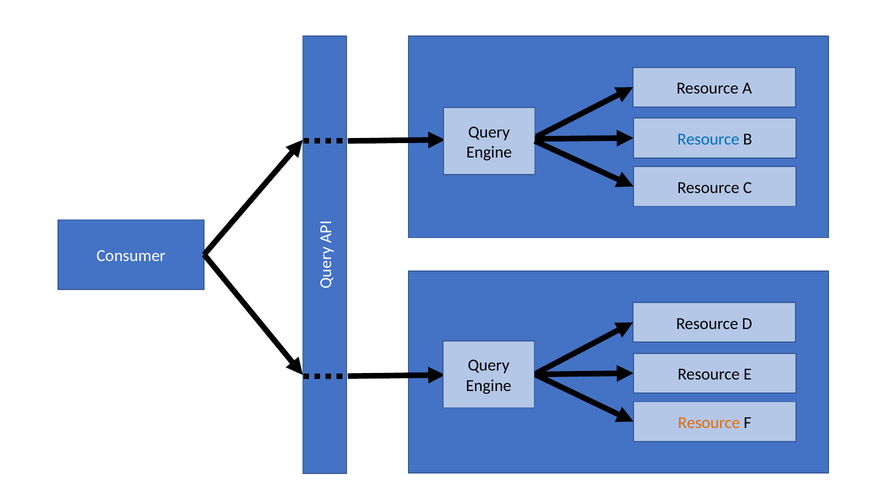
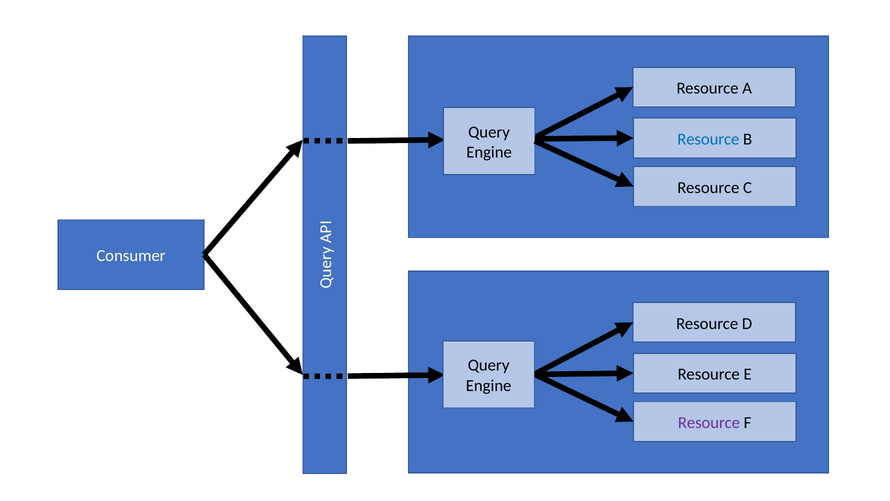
Resource at (709, 422) colour: orange -> purple
